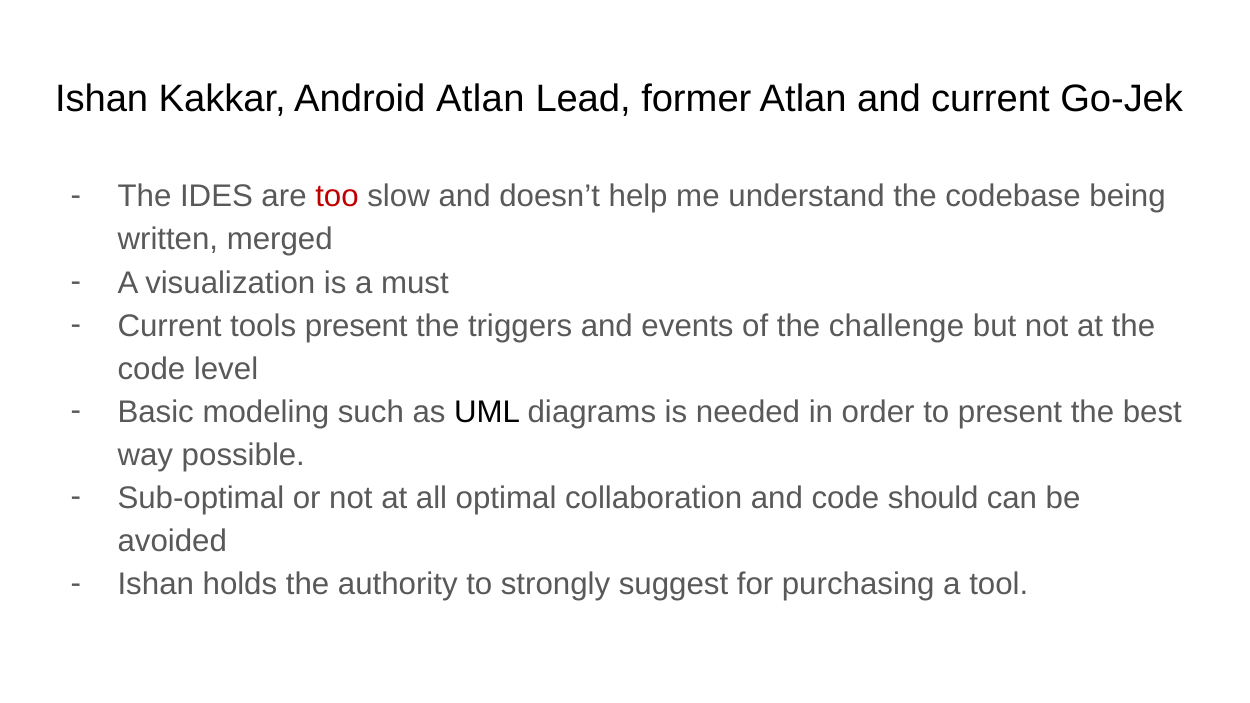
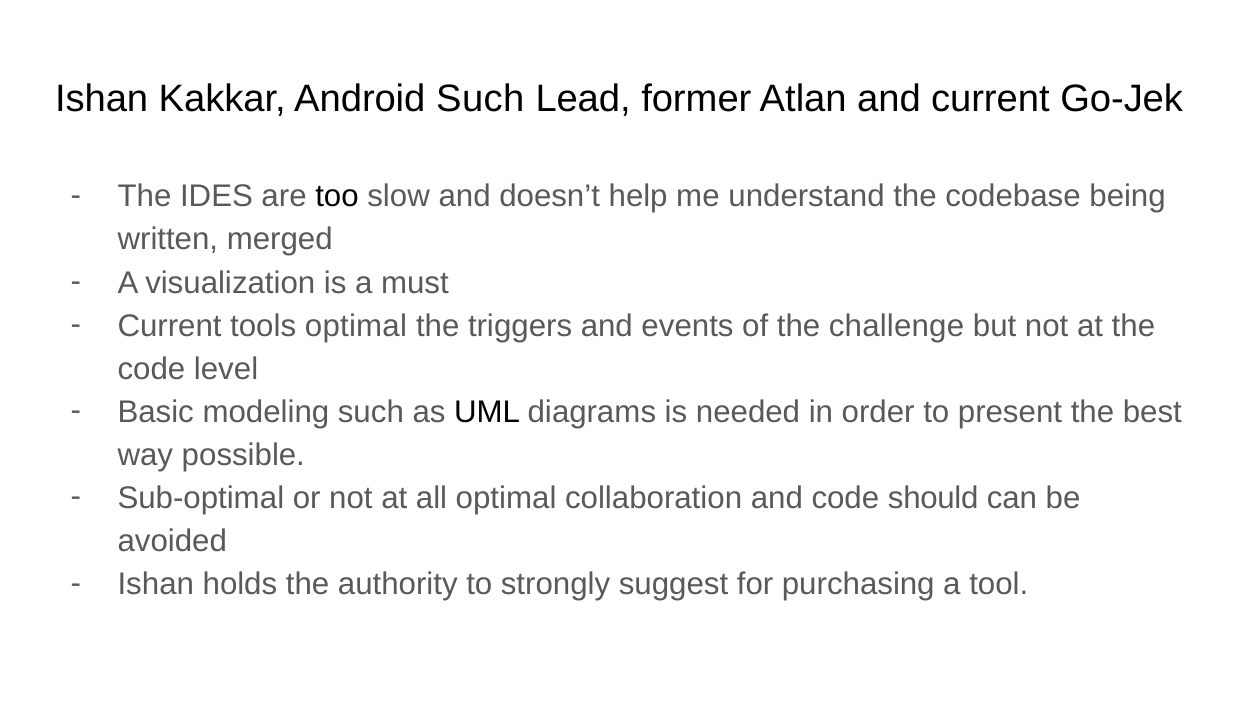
Android Atlan: Atlan -> Such
too colour: red -> black
tools present: present -> optimal
